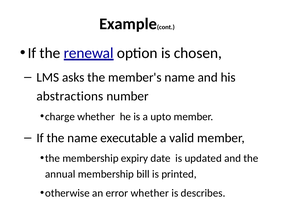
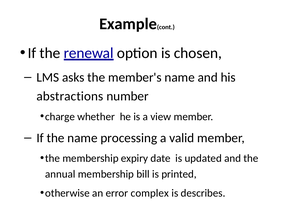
upto: upto -> view
executable: executable -> processing
error whether: whether -> complex
